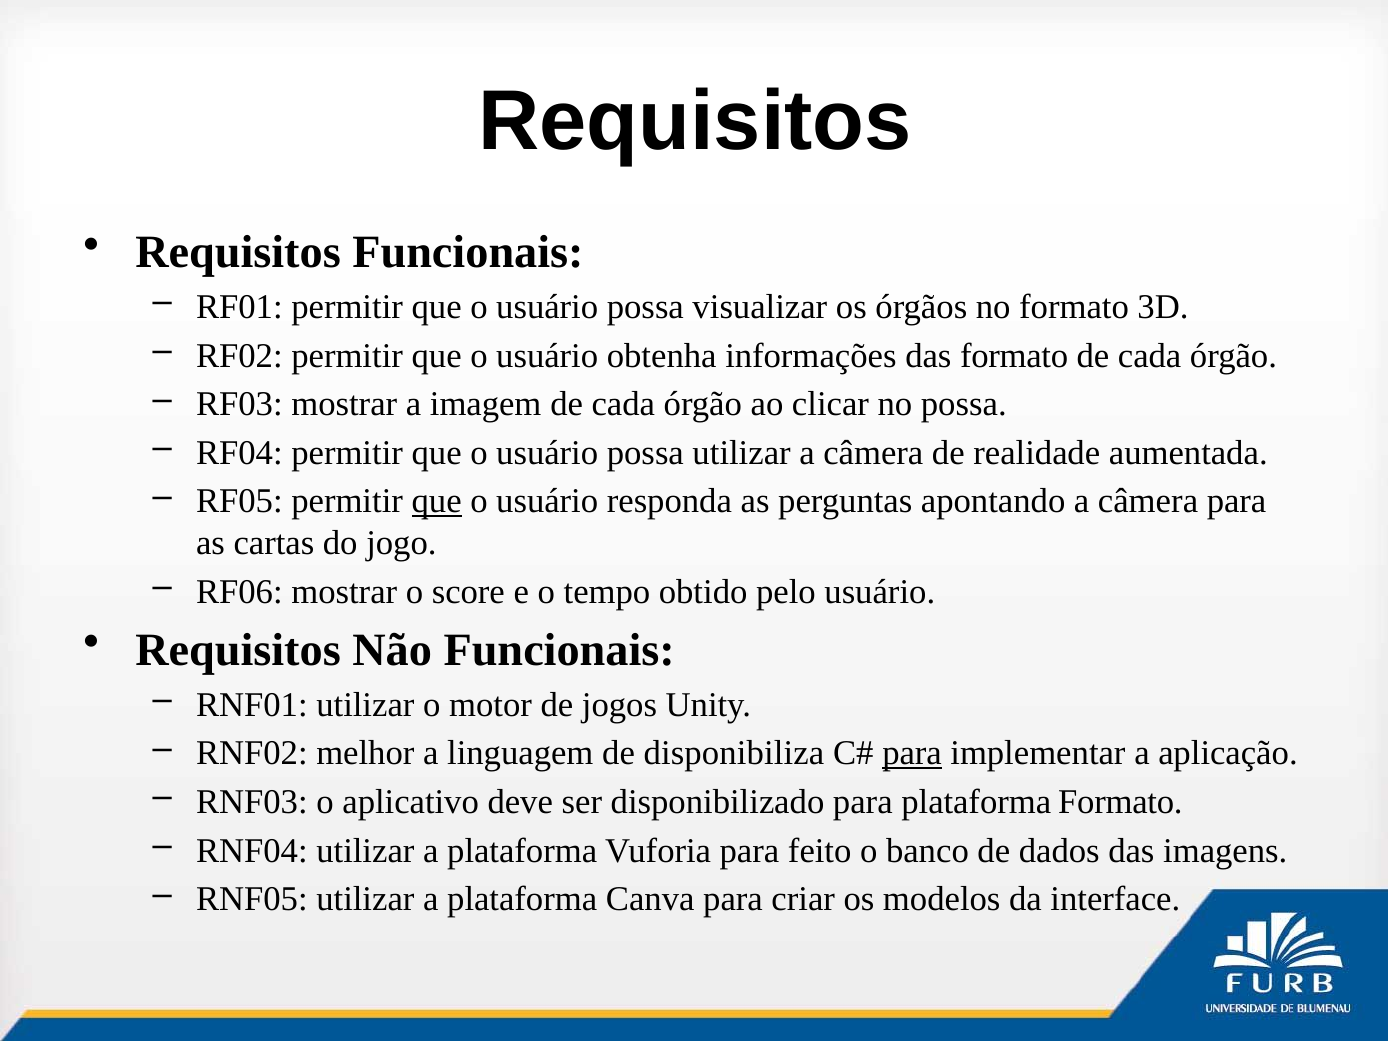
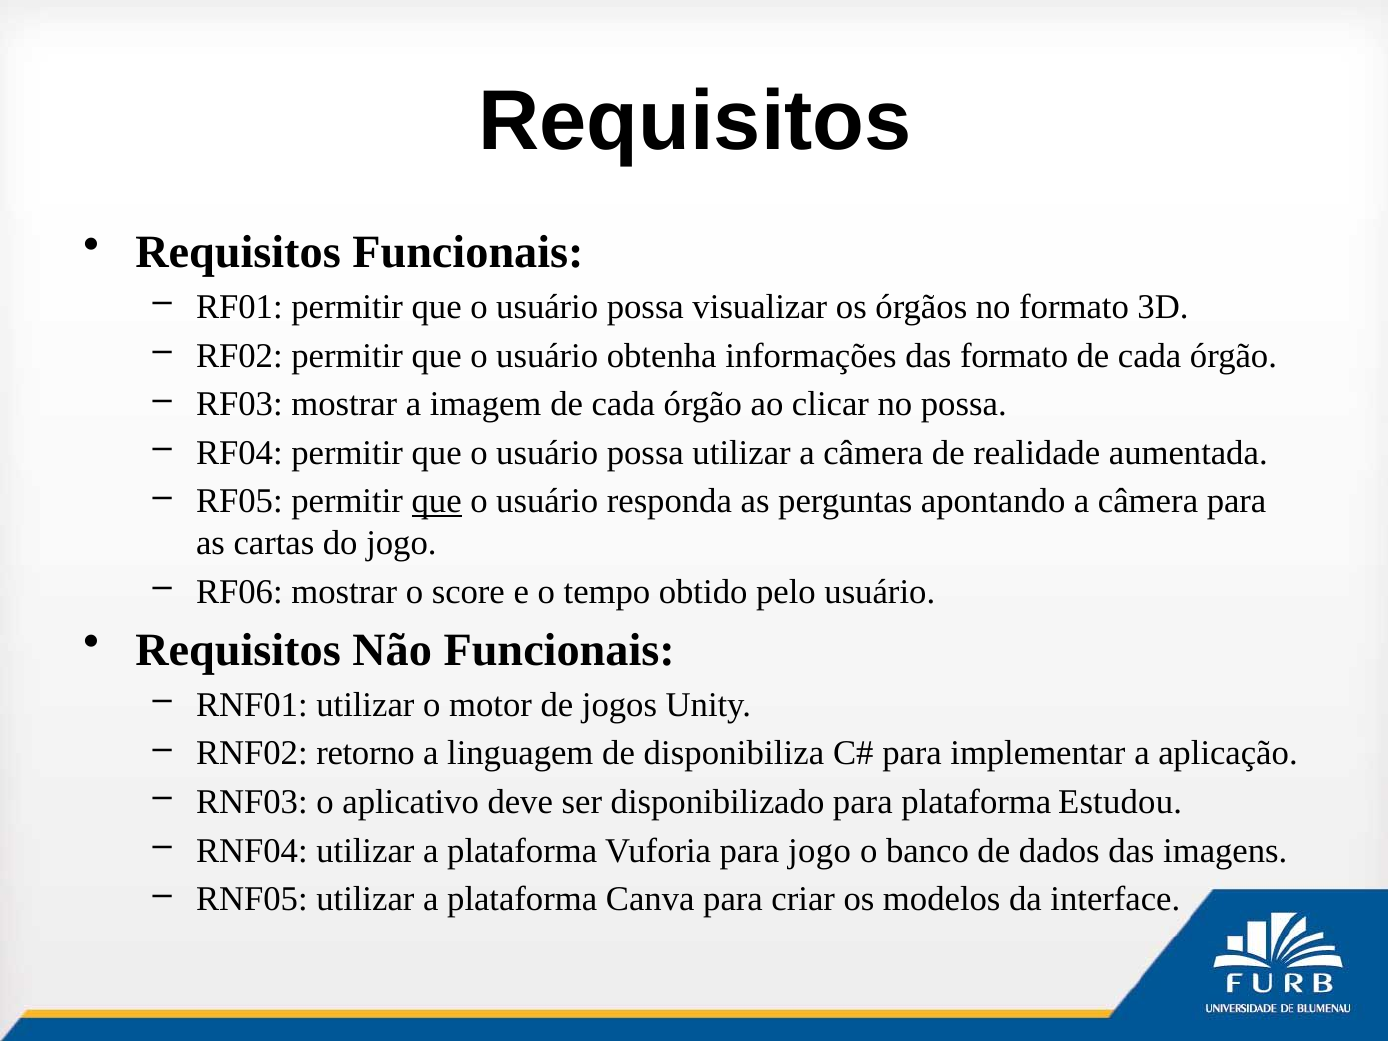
melhor: melhor -> retorno
para at (912, 754) underline: present -> none
plataforma Formato: Formato -> Estudou
para feito: feito -> jogo
